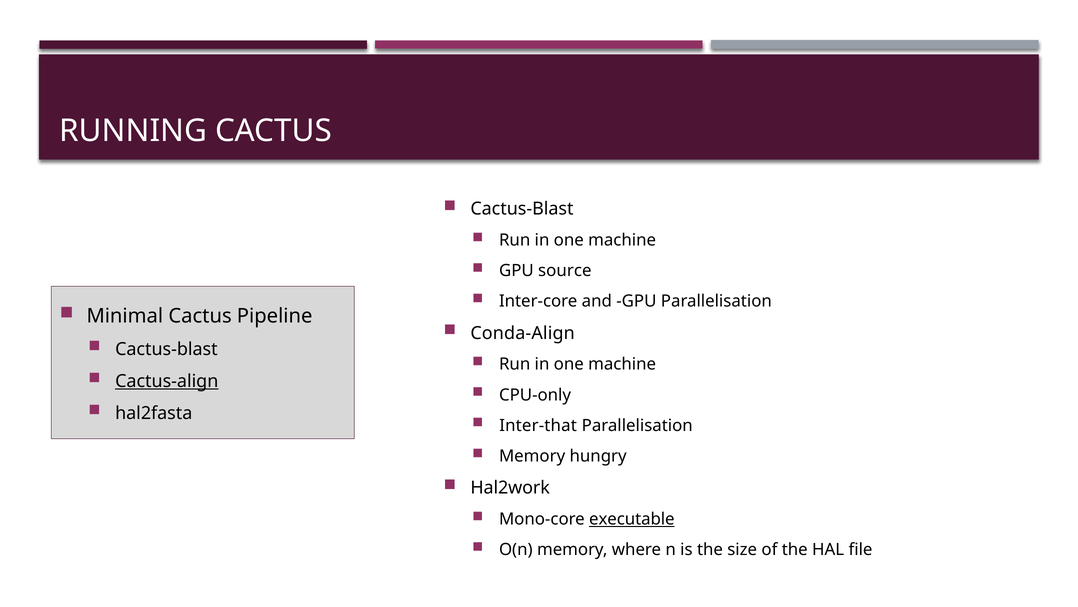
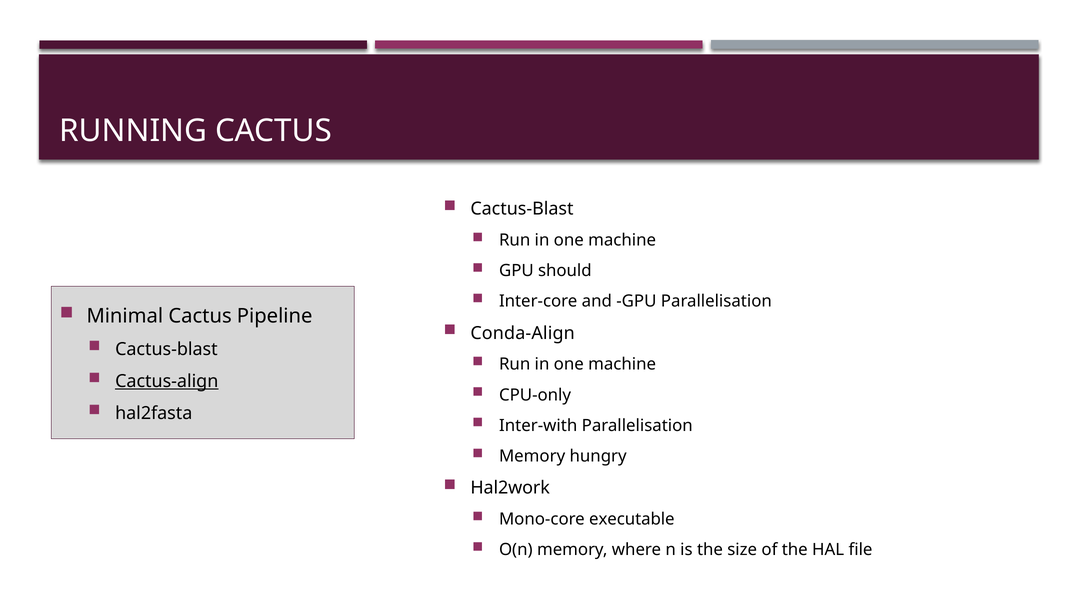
source: source -> should
Inter-that: Inter-that -> Inter-with
executable underline: present -> none
